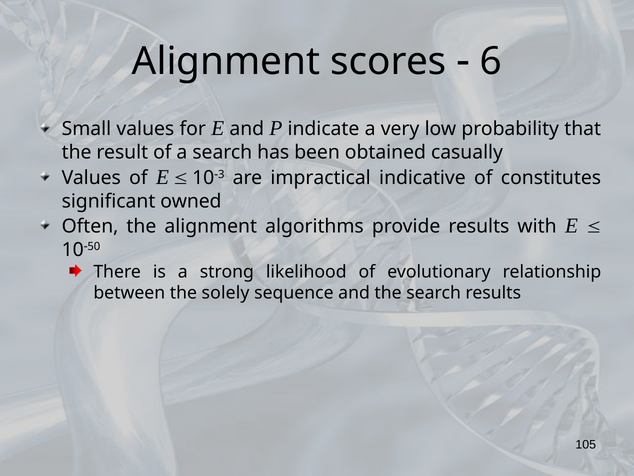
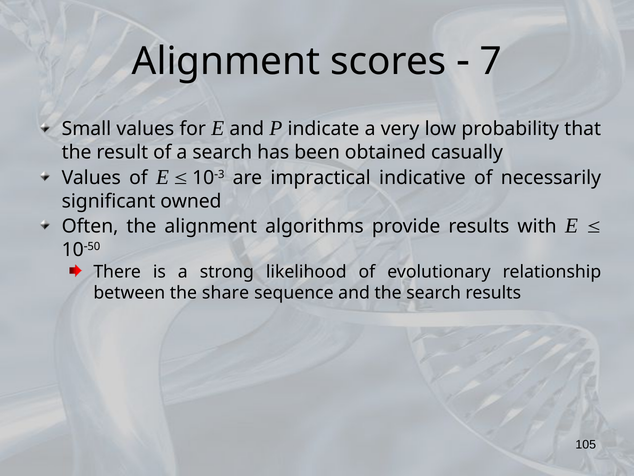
6: 6 -> 7
constitutes: constitutes -> necessarily
solely: solely -> share
